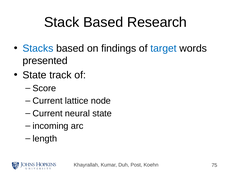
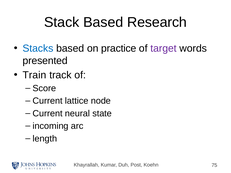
findings: findings -> practice
target colour: blue -> purple
State at (35, 75): State -> Train
